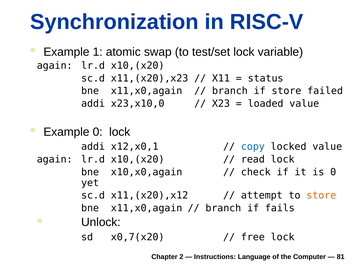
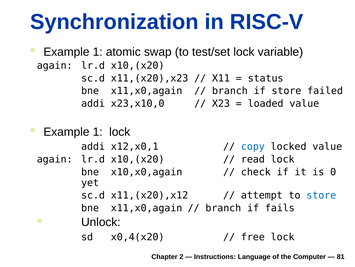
0 at (98, 132): 0 -> 1
store at (321, 195) colour: orange -> blue
x0,7(x20: x0,7(x20 -> x0,4(x20
